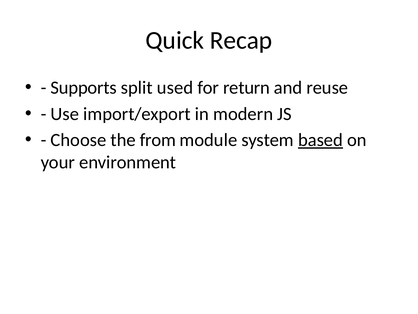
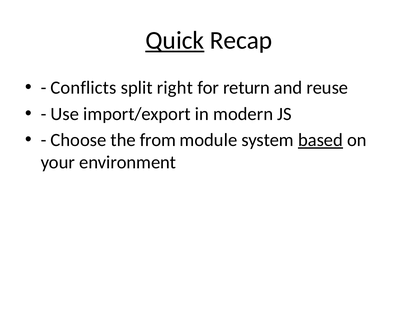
Quick underline: none -> present
Supports: Supports -> Conflicts
used: used -> right
